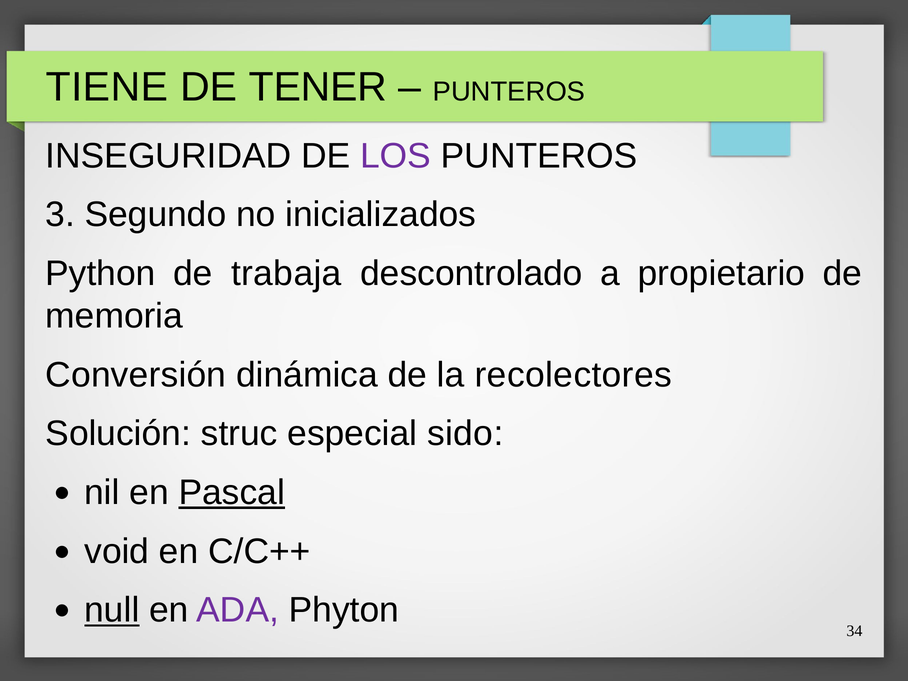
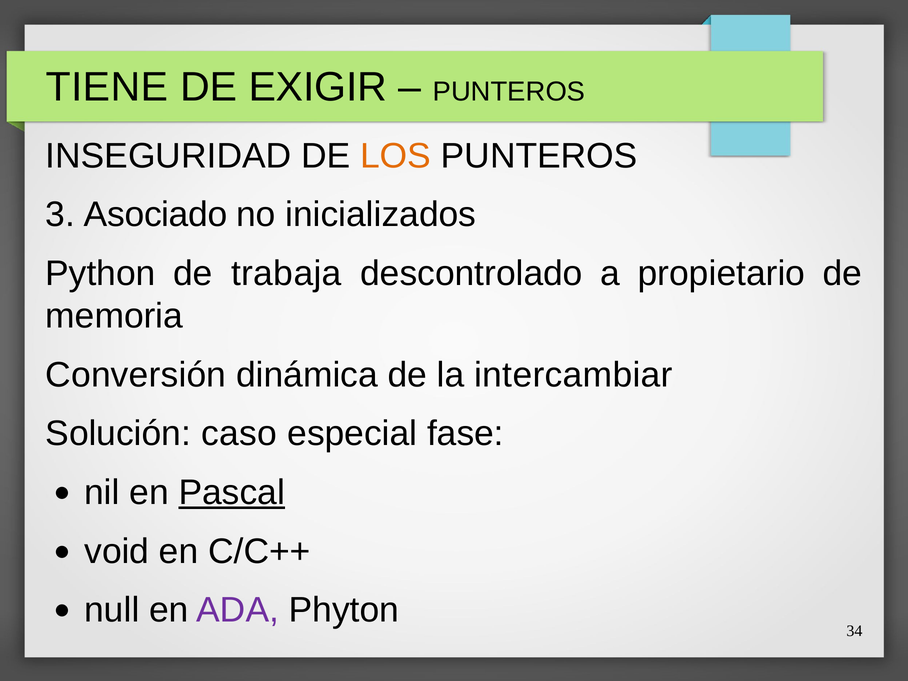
TENER: TENER -> EXIGIR
LOS colour: purple -> orange
Segundo: Segundo -> Asociado
recolectores: recolectores -> intercambiar
struc: struc -> caso
sido: sido -> fase
null underline: present -> none
